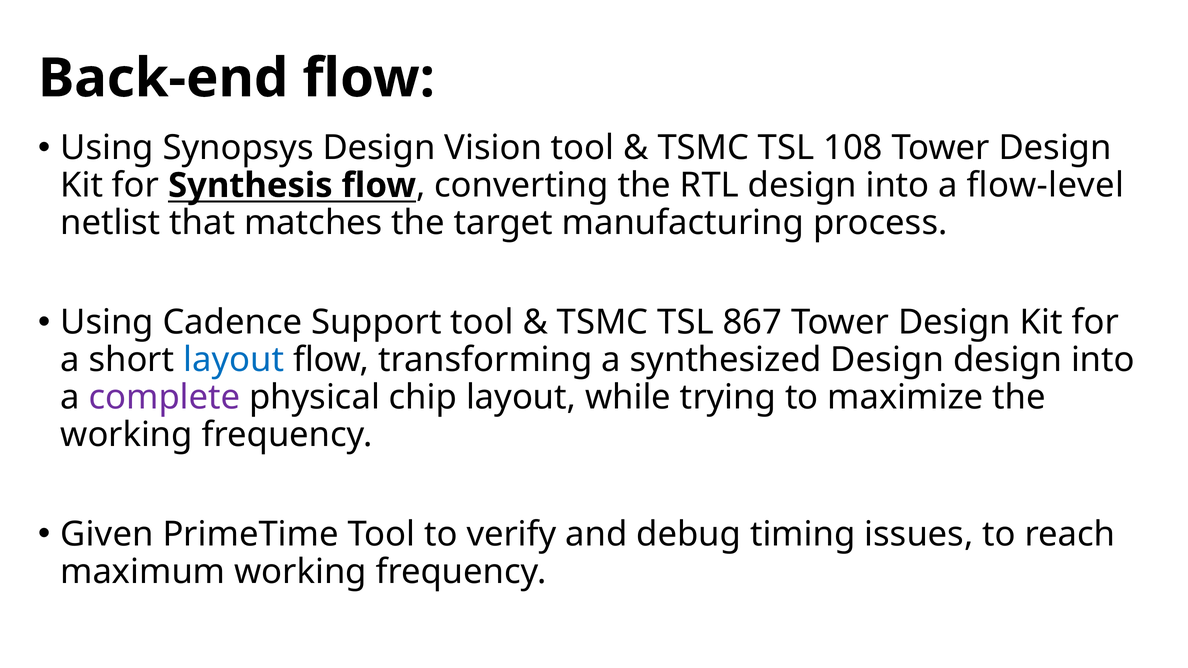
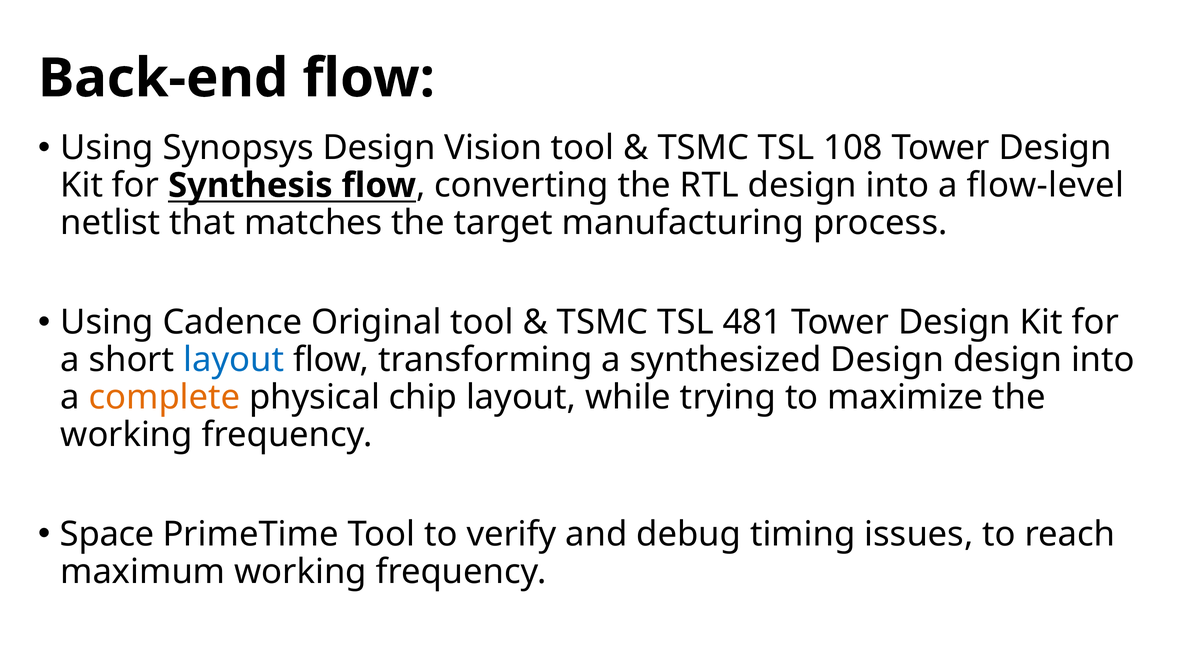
Support: Support -> Original
867: 867 -> 481
complete colour: purple -> orange
Given: Given -> Space
